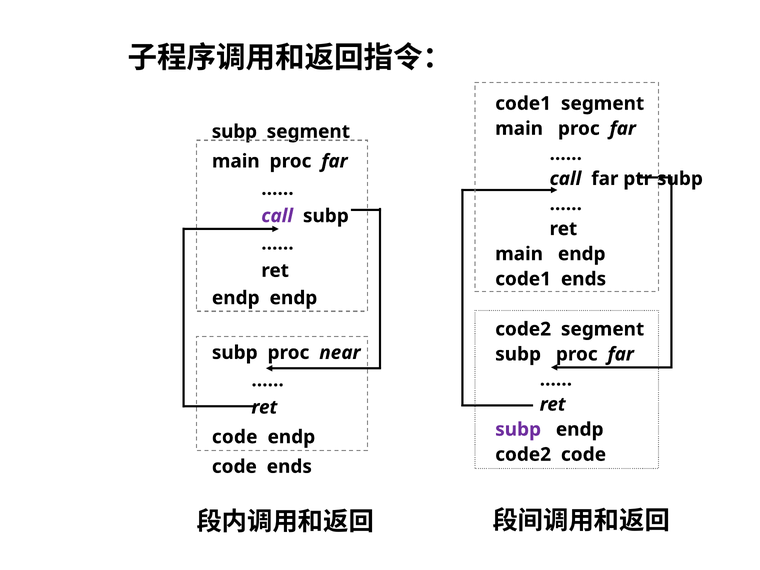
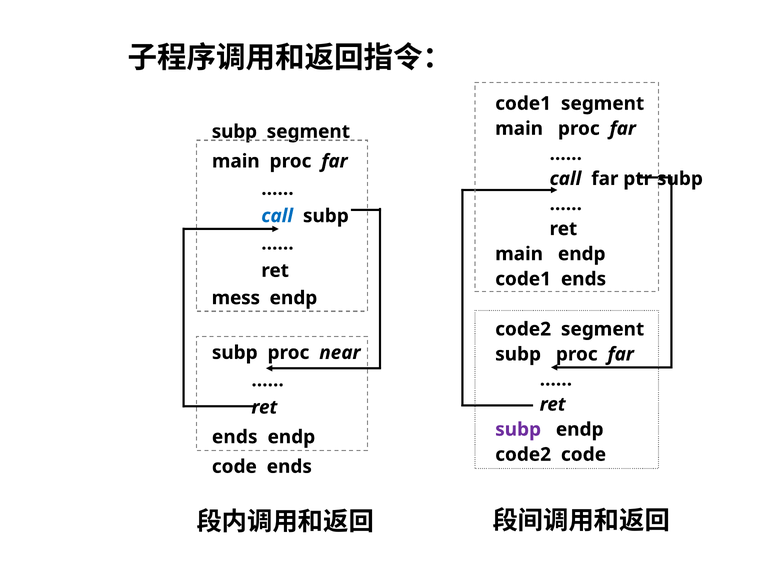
call at (277, 216) colour: purple -> blue
endp at (236, 298): endp -> mess
code at (235, 437): code -> ends
